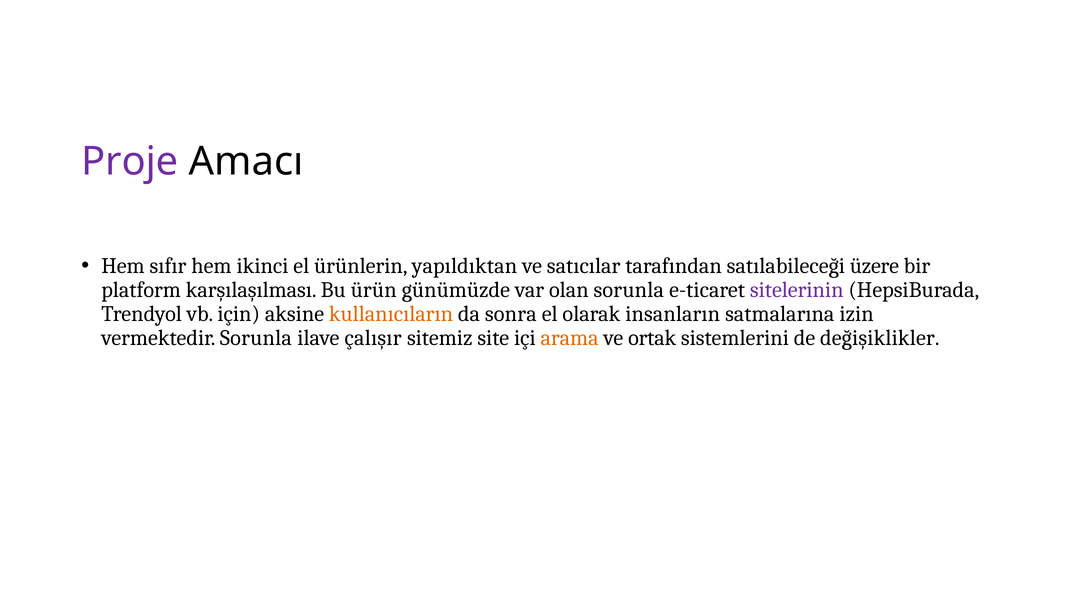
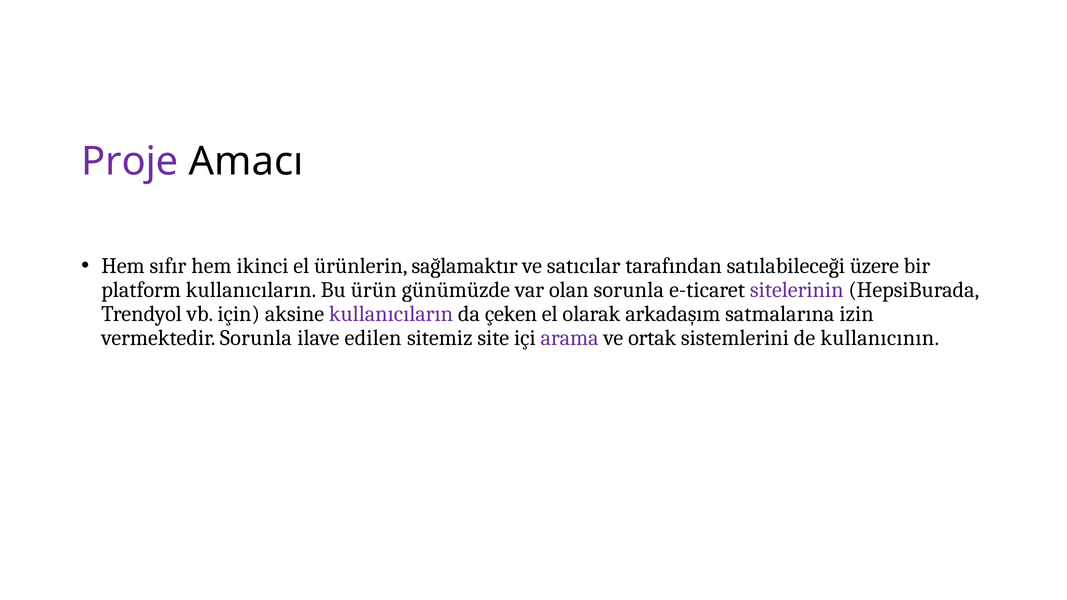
yapıldıktan: yapıldıktan -> sağlamaktır
platform karşılaşılması: karşılaşılması -> kullanıcıların
kullanıcıların at (391, 314) colour: orange -> purple
sonra: sonra -> çeken
insanların: insanların -> arkadaşım
çalışır: çalışır -> edilen
arama colour: orange -> purple
değişiklikler: değişiklikler -> kullanıcının
